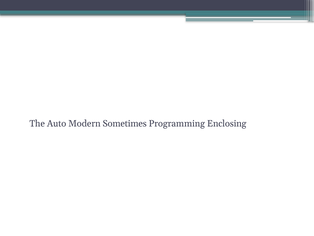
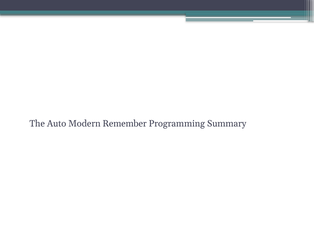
Sometimes: Sometimes -> Remember
Enclosing: Enclosing -> Summary
